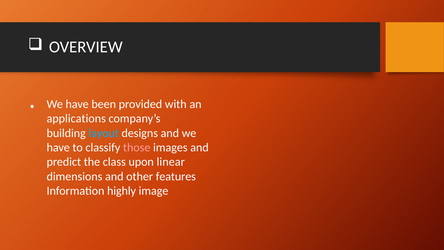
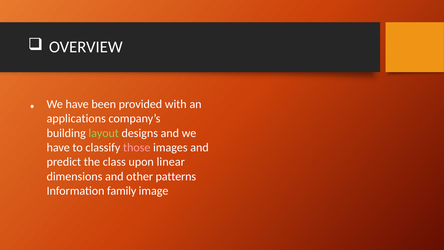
layout colour: light blue -> light green
features: features -> patterns
highly: highly -> family
